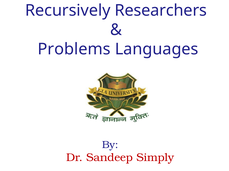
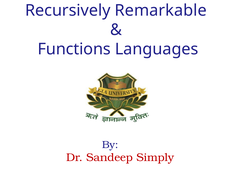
Researchers: Researchers -> Remarkable
Problems: Problems -> Functions
